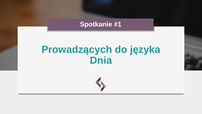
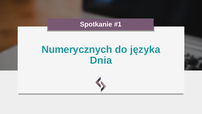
Prowadzących: Prowadzących -> Numerycznych
